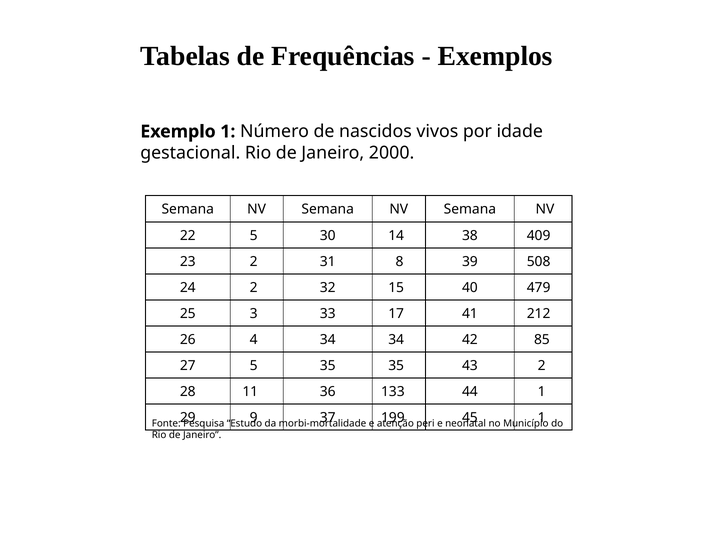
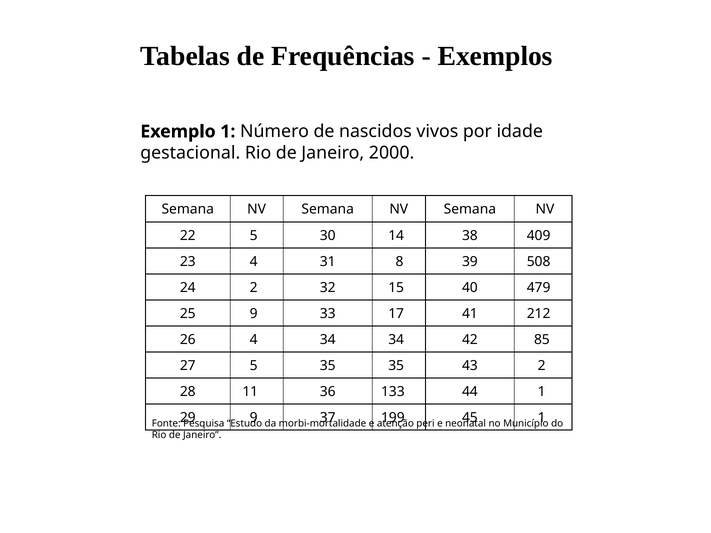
23 2: 2 -> 4
25 3: 3 -> 9
